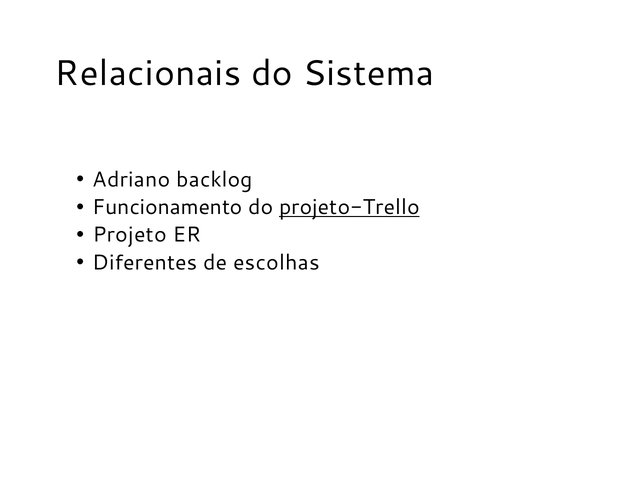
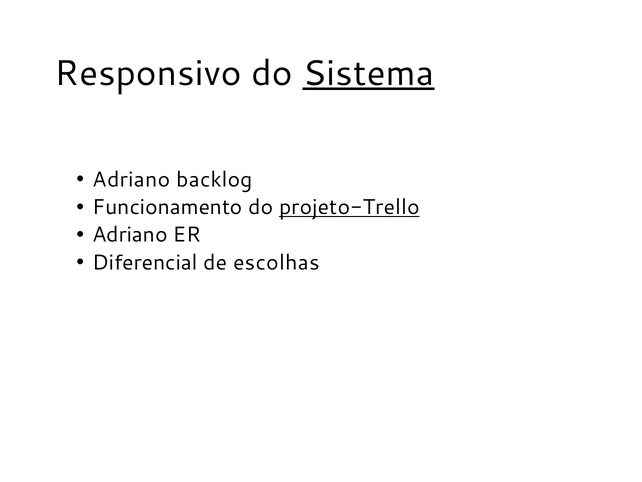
Relacionais: Relacionais -> Responsivo
Sistema underline: none -> present
Projeto at (130, 235): Projeto -> Adriano
Diferentes: Diferentes -> Diferencial
